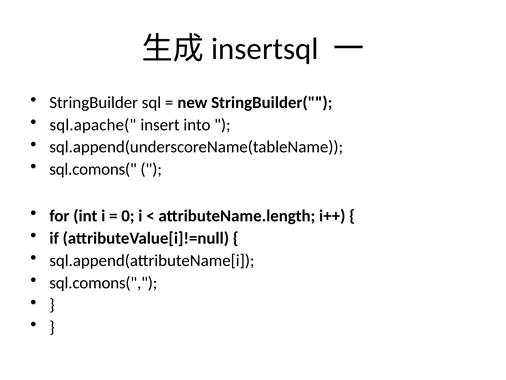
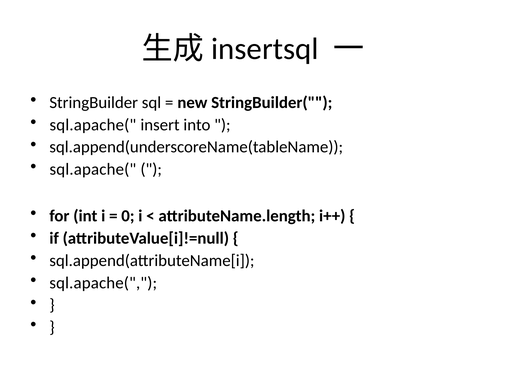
sql.comons( at (93, 169): sql.comons( -> sql.apache(
sql.comons( at (103, 282): sql.comons( -> sql.apache(
